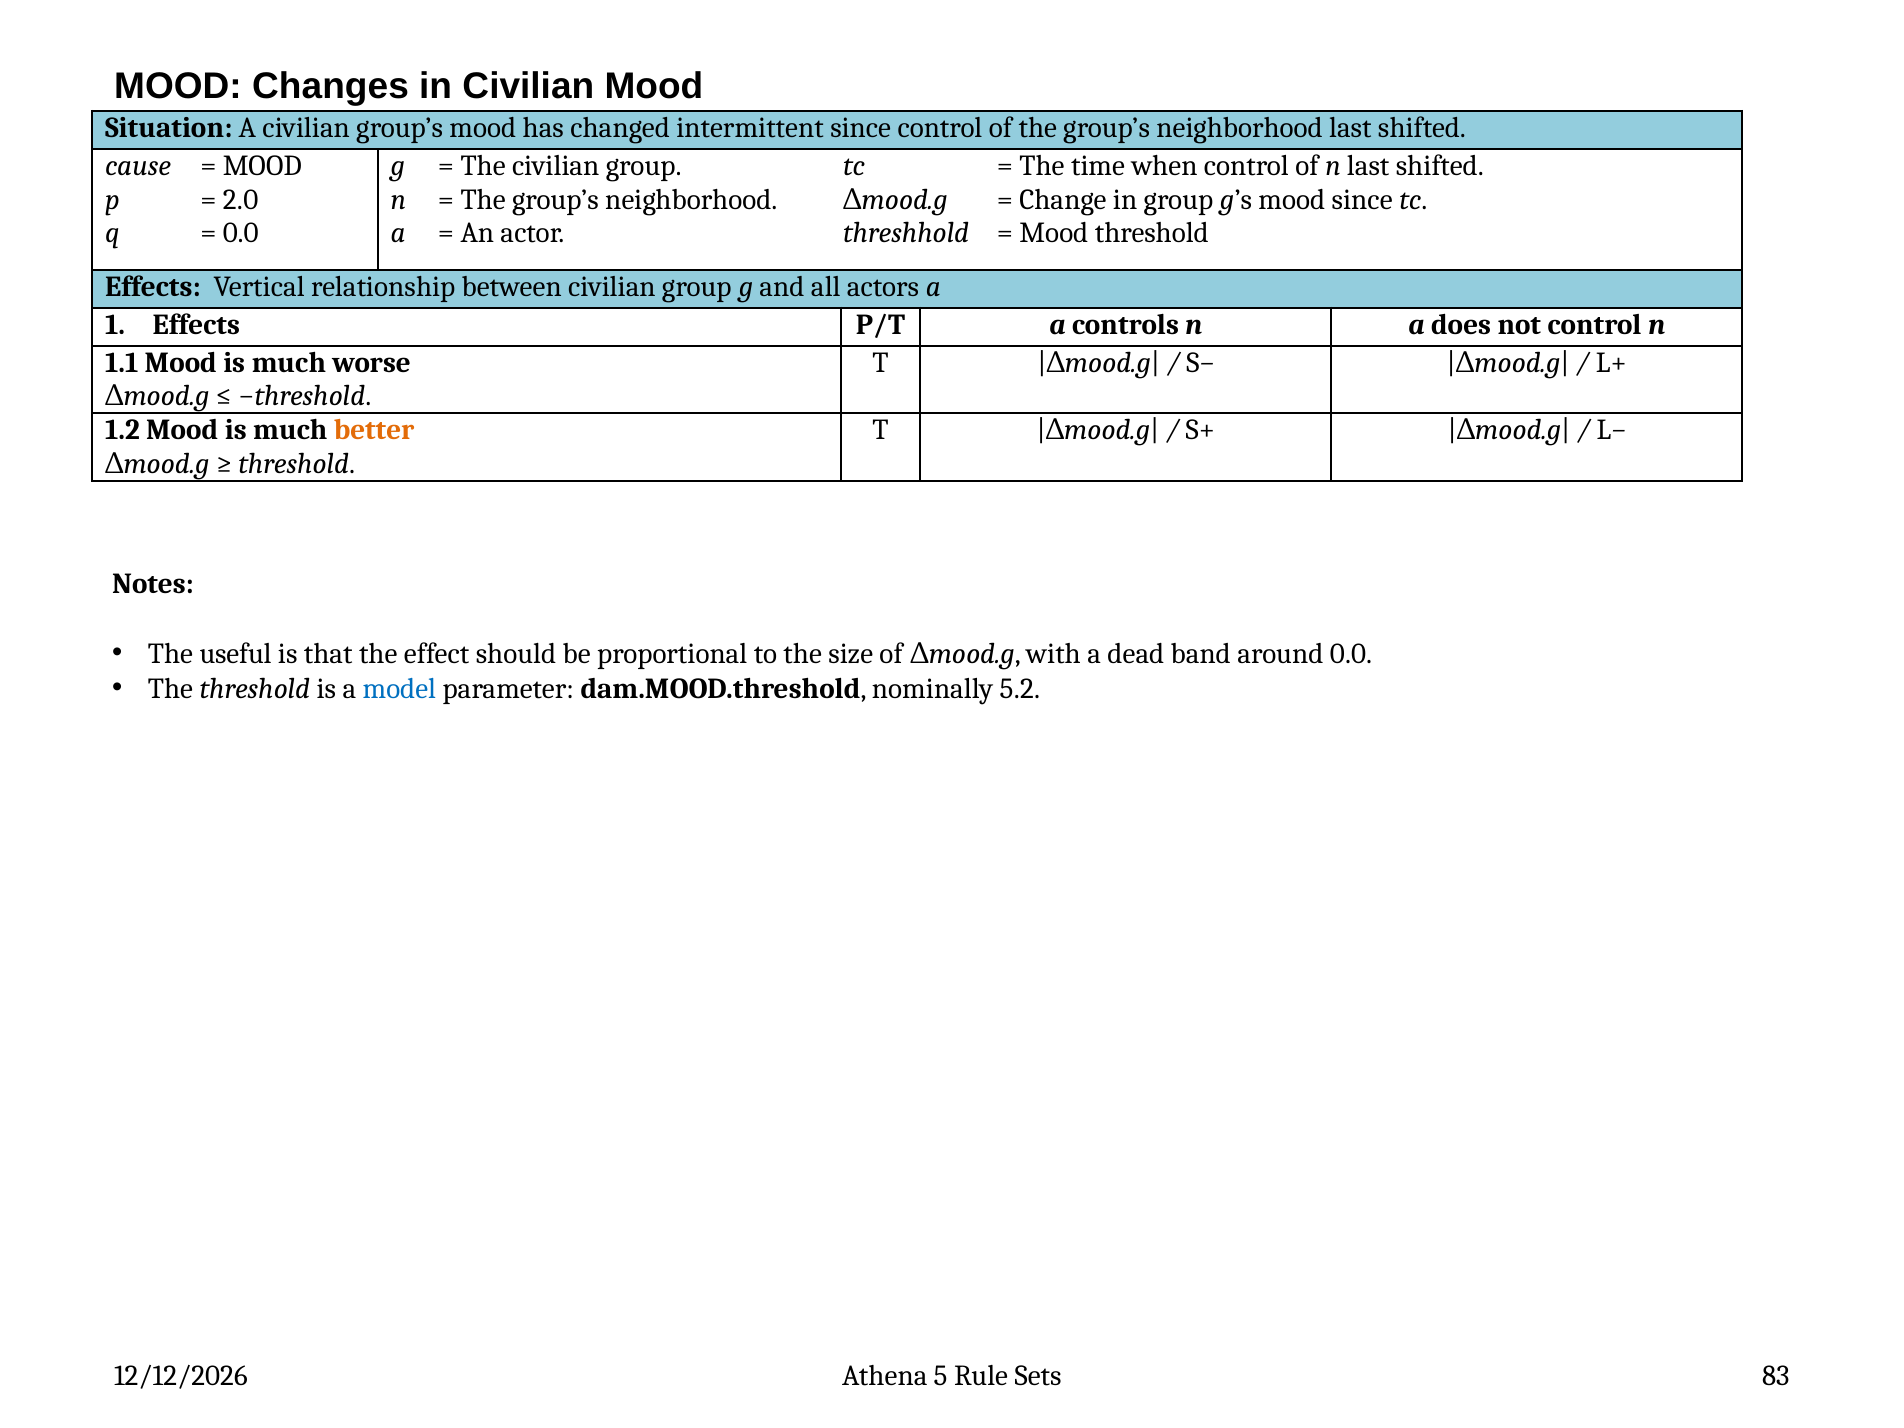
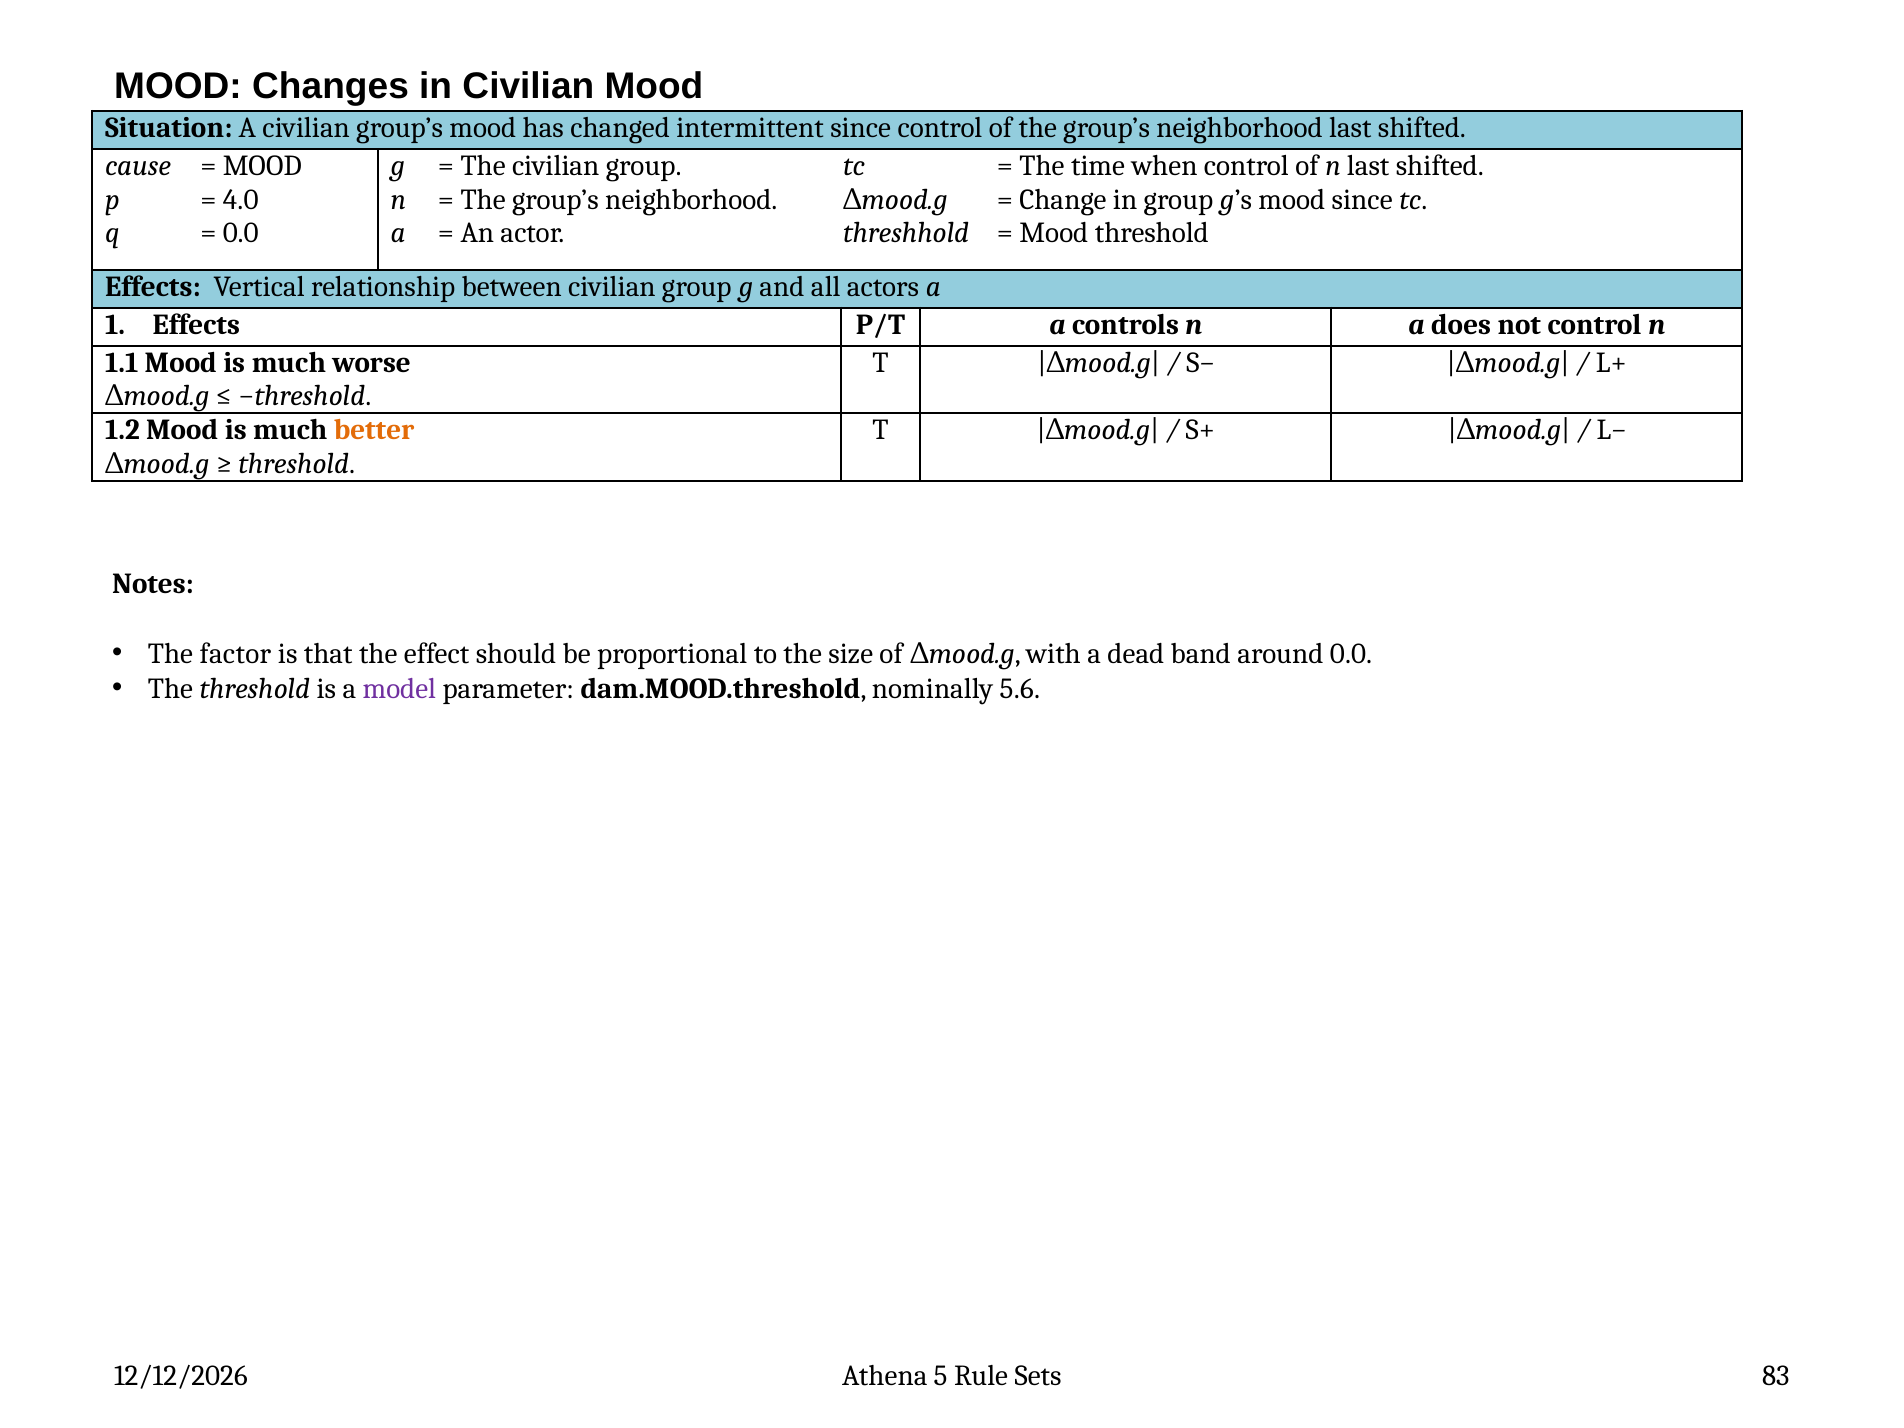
2.0: 2.0 -> 4.0
useful: useful -> factor
model colour: blue -> purple
5.2: 5.2 -> 5.6
